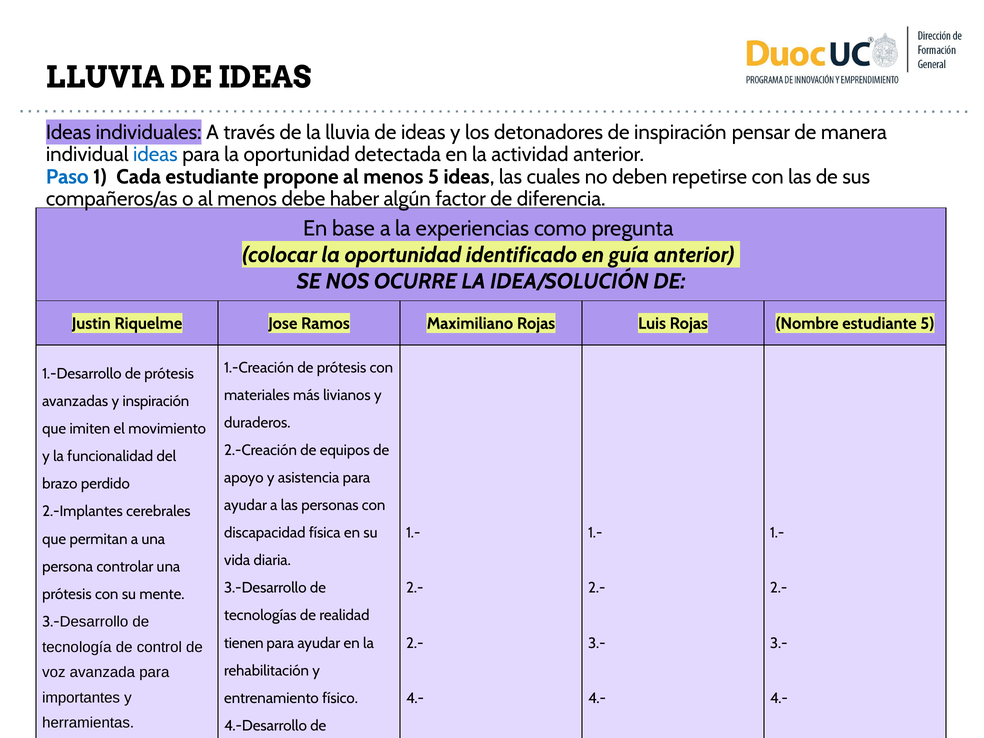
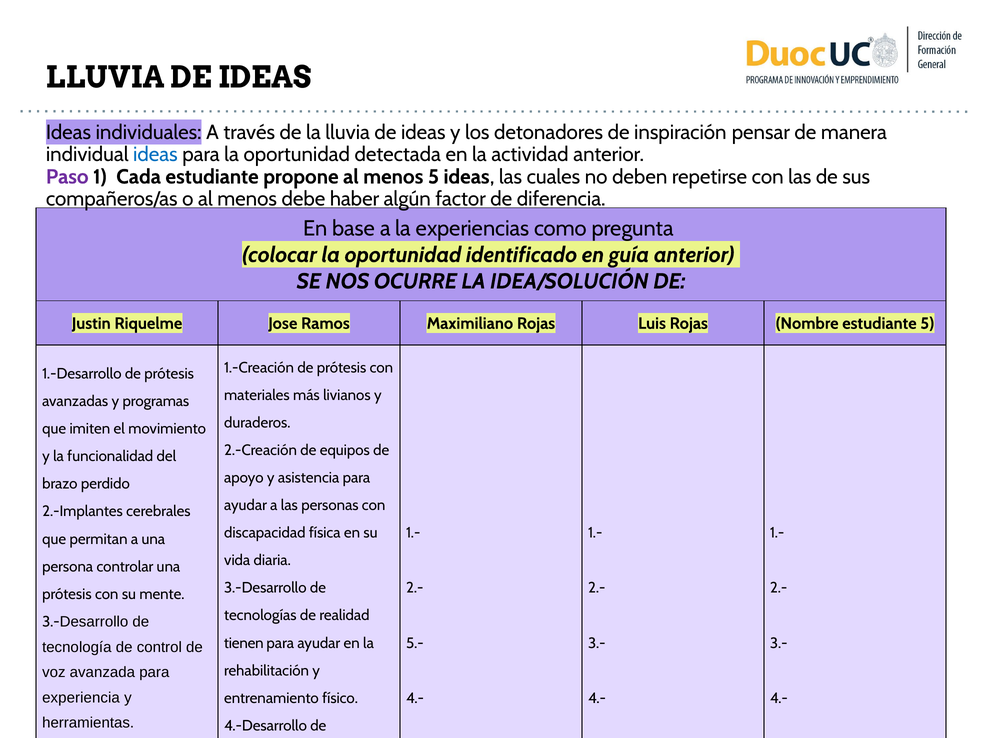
Paso colour: blue -> purple
y inspiración: inspiración -> programas
2.- at (415, 643): 2.- -> 5.-
importantes: importantes -> experiencia
